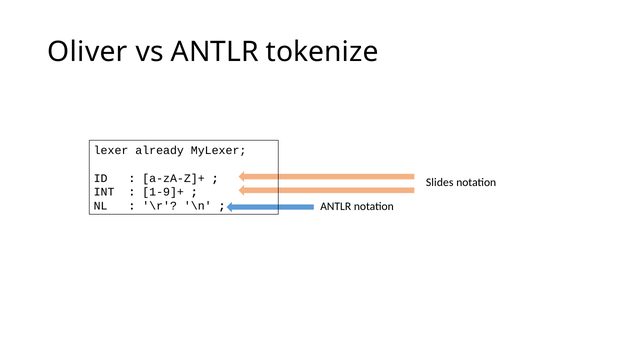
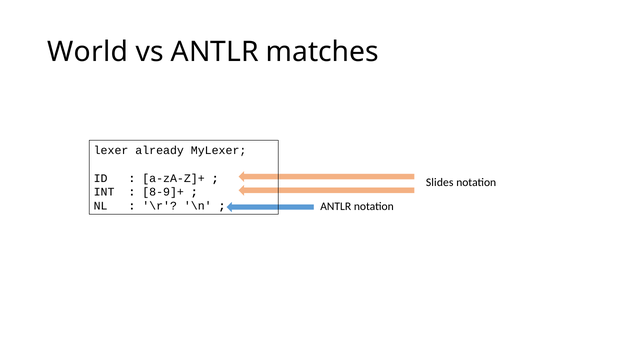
Oliver: Oliver -> World
tokenize: tokenize -> matches
1-9]+: 1-9]+ -> 8-9]+
